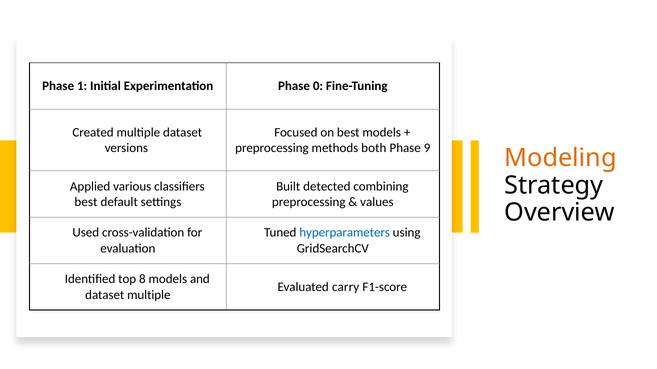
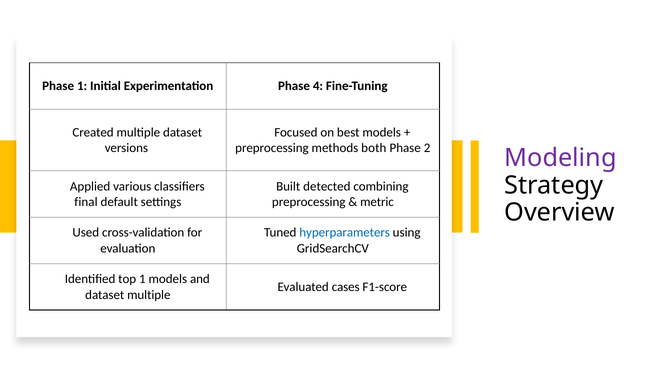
0: 0 -> 4
9: 9 -> 2
Modeling colour: orange -> purple
best at (86, 202): best -> final
values: values -> metric
top 8: 8 -> 1
carry: carry -> cases
